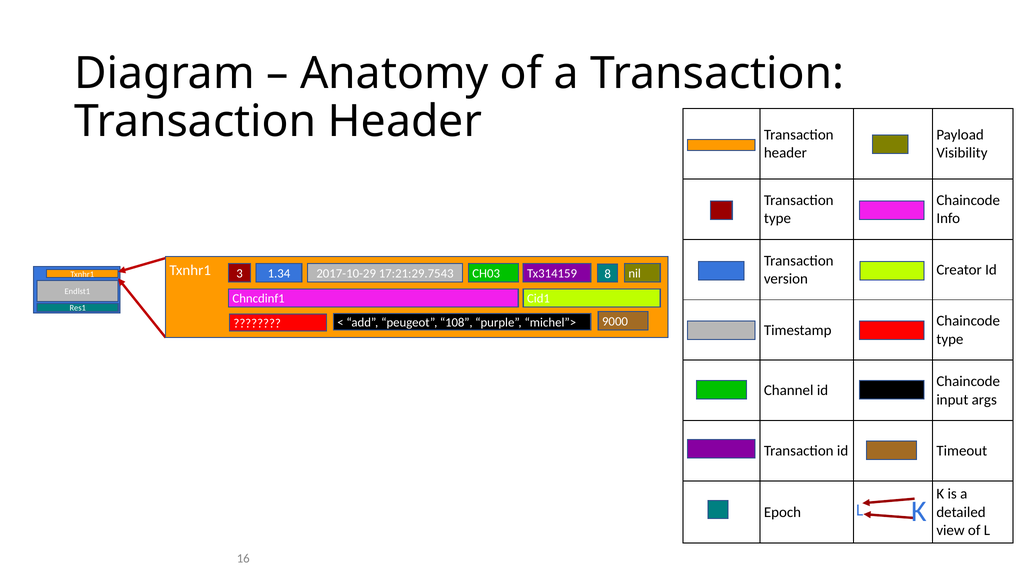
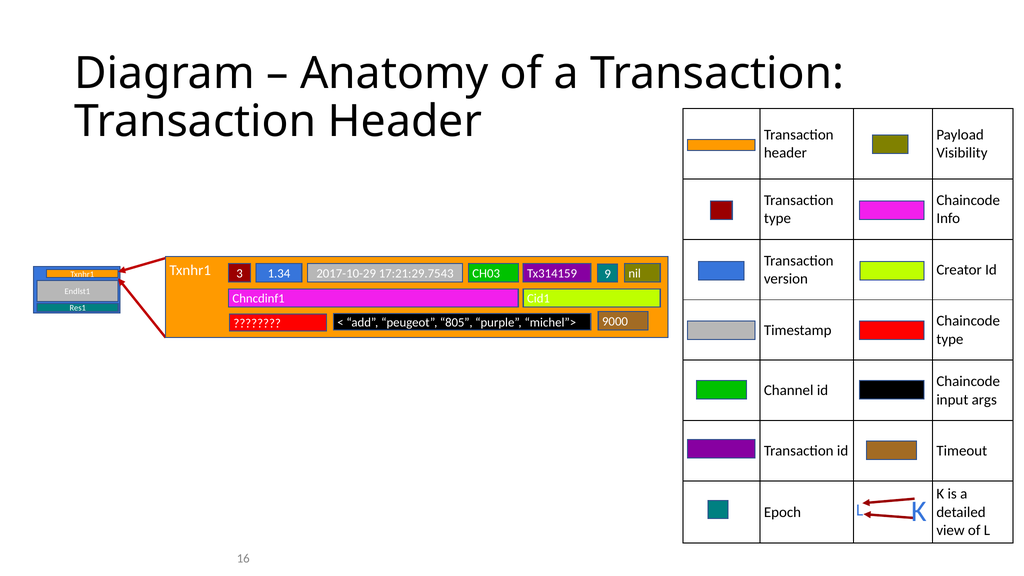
8: 8 -> 9
108: 108 -> 805
